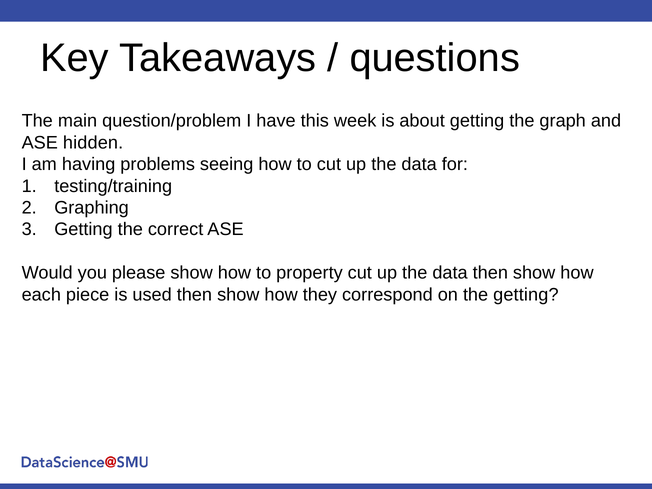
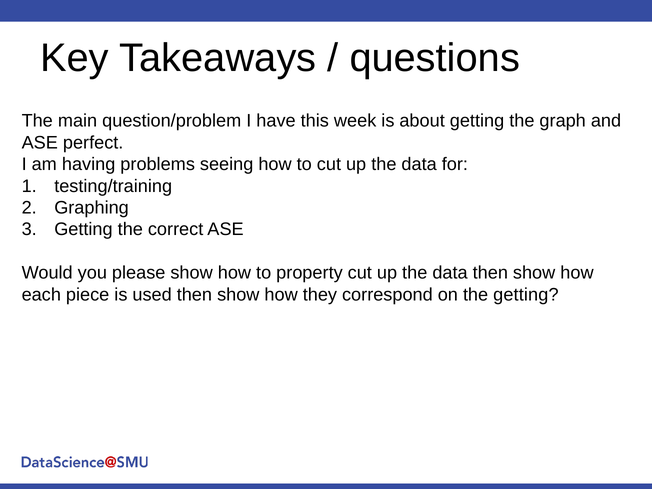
hidden: hidden -> perfect
